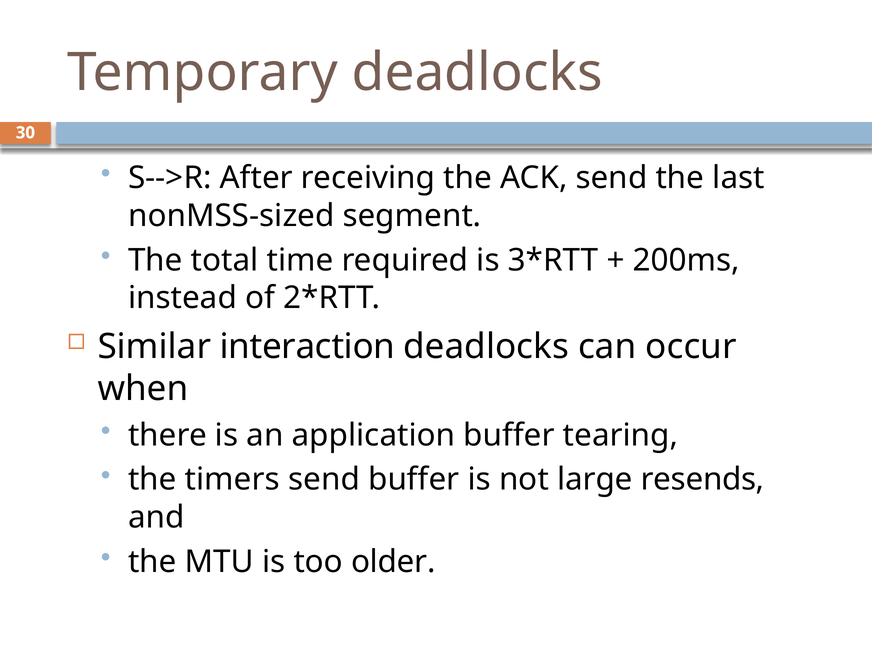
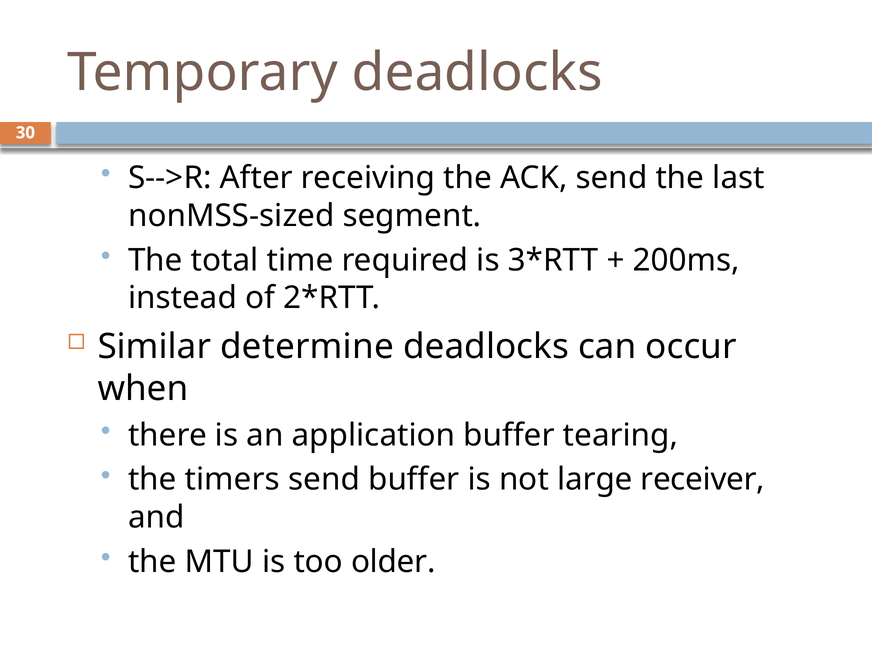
interaction: interaction -> determine
resends: resends -> receiver
